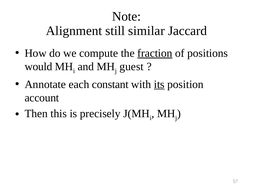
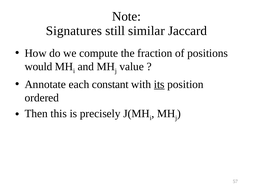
Alignment: Alignment -> Signatures
fraction underline: present -> none
guest: guest -> value
account: account -> ordered
